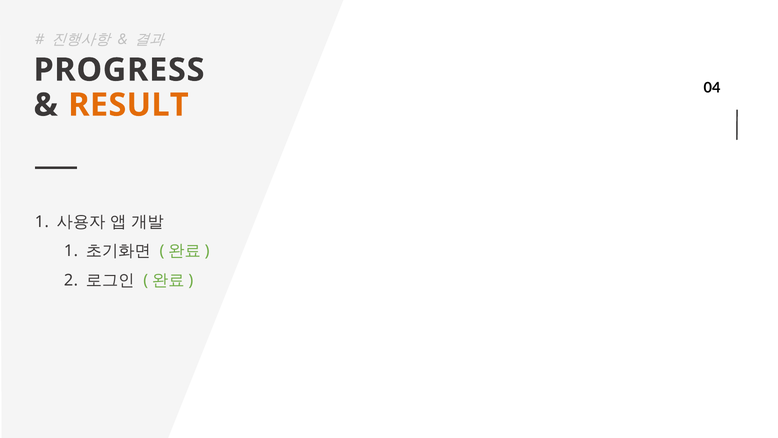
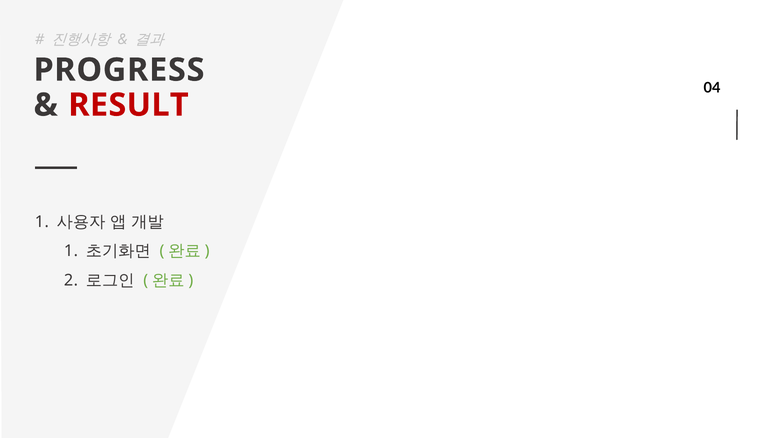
RESULT colour: orange -> red
